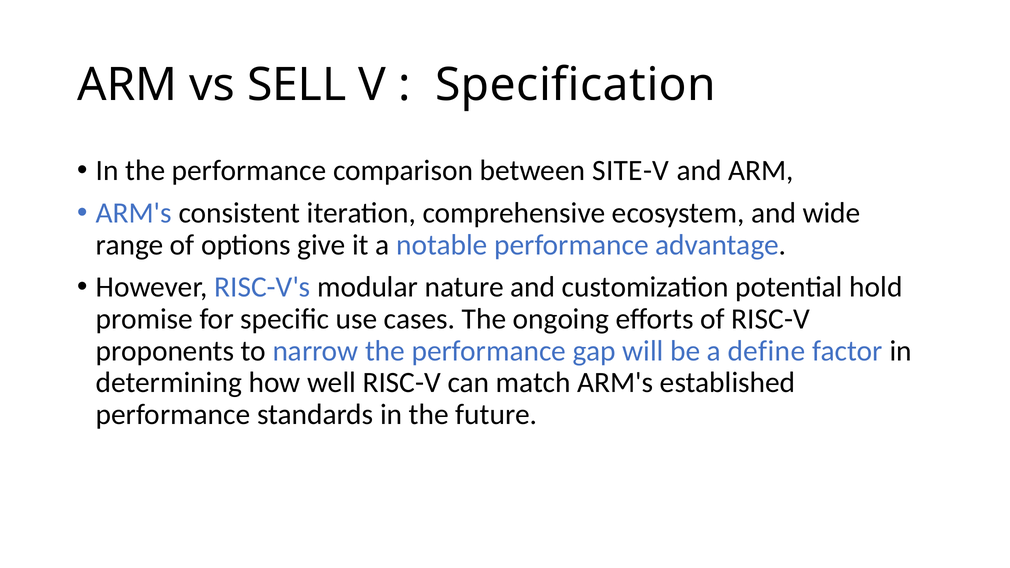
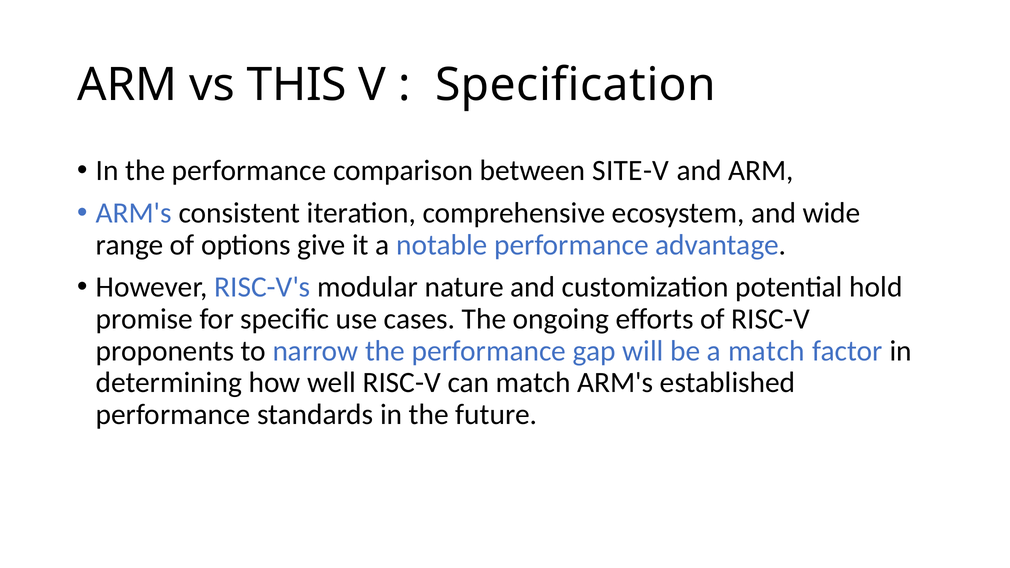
SELL: SELL -> THIS
a define: define -> match
